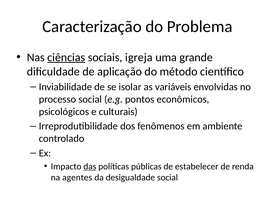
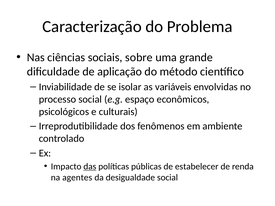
ciências underline: present -> none
igreja: igreja -> sobre
pontos: pontos -> espaço
